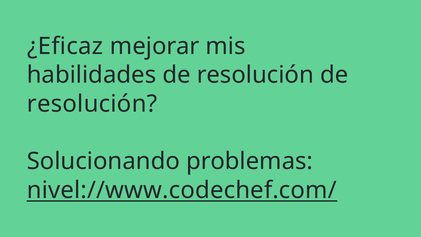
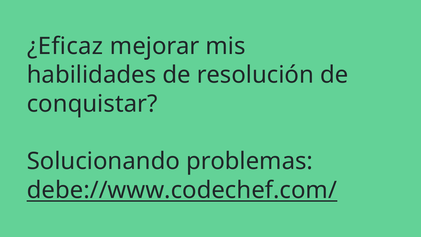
resolución at (92, 104): resolución -> conquistar
nivel://www.codechef.com/: nivel://www.codechef.com/ -> debe://www.codechef.com/
